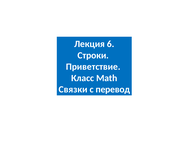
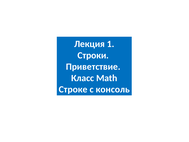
6: 6 -> 1
Связки: Связки -> Строке
перевод: перевод -> консоль
